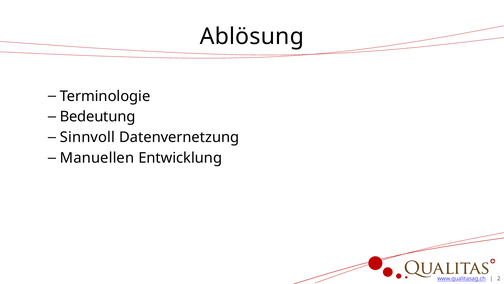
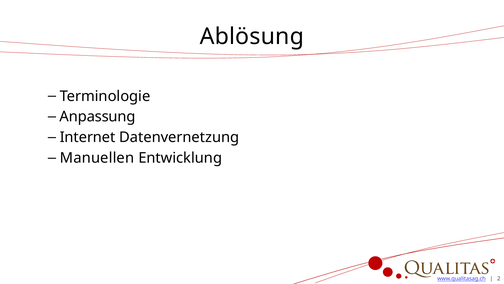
Bedeutung: Bedeutung -> Anpassung
Sinnvoll: Sinnvoll -> Internet
